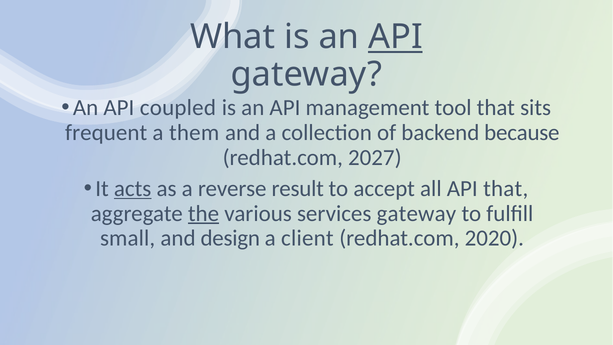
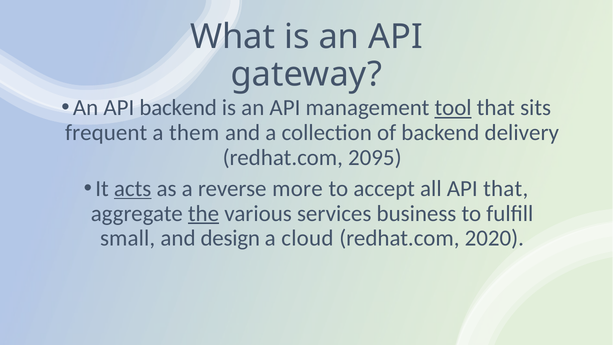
API at (395, 37) underline: present -> none
API coupled: coupled -> backend
tool underline: none -> present
because: because -> delivery
2027: 2027 -> 2095
result: result -> more
services gateway: gateway -> business
client: client -> cloud
